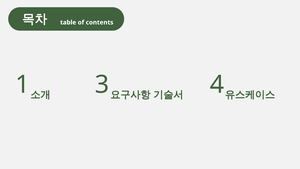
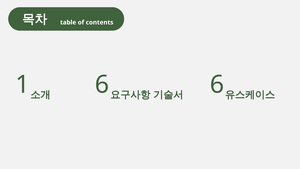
3 at (102, 85): 3 -> 6
4 at (217, 85): 4 -> 6
